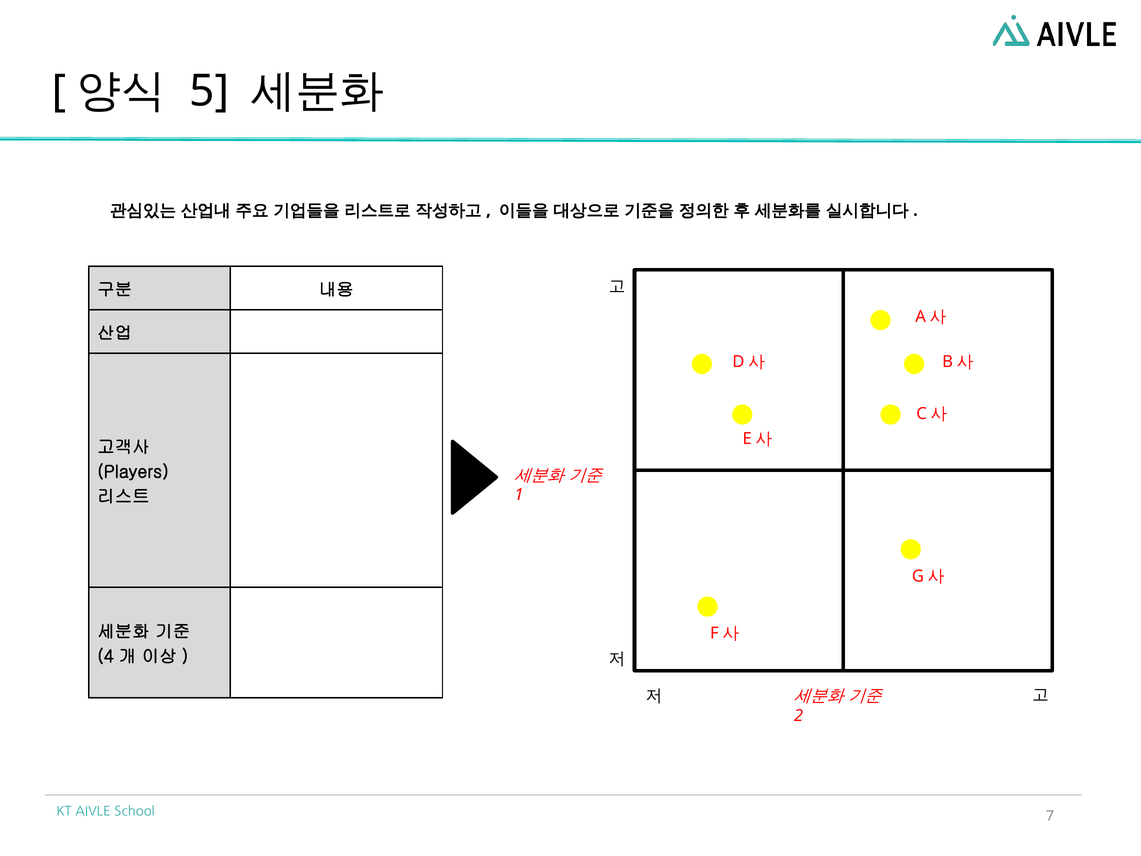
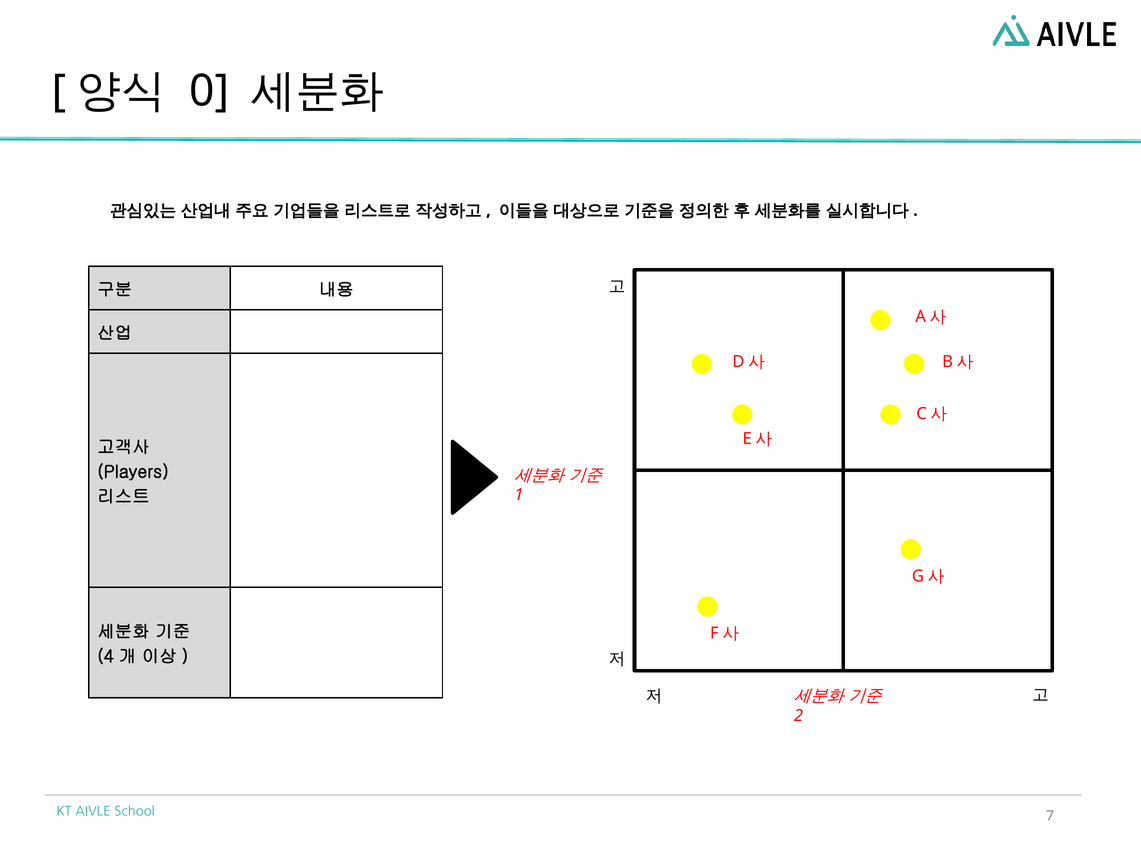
5: 5 -> 0
